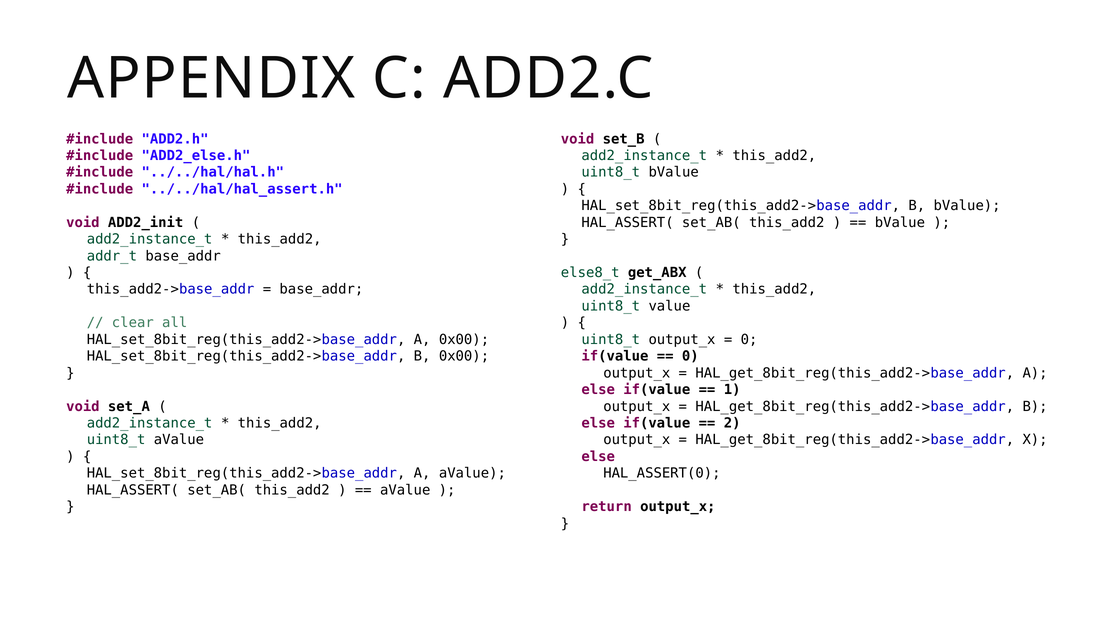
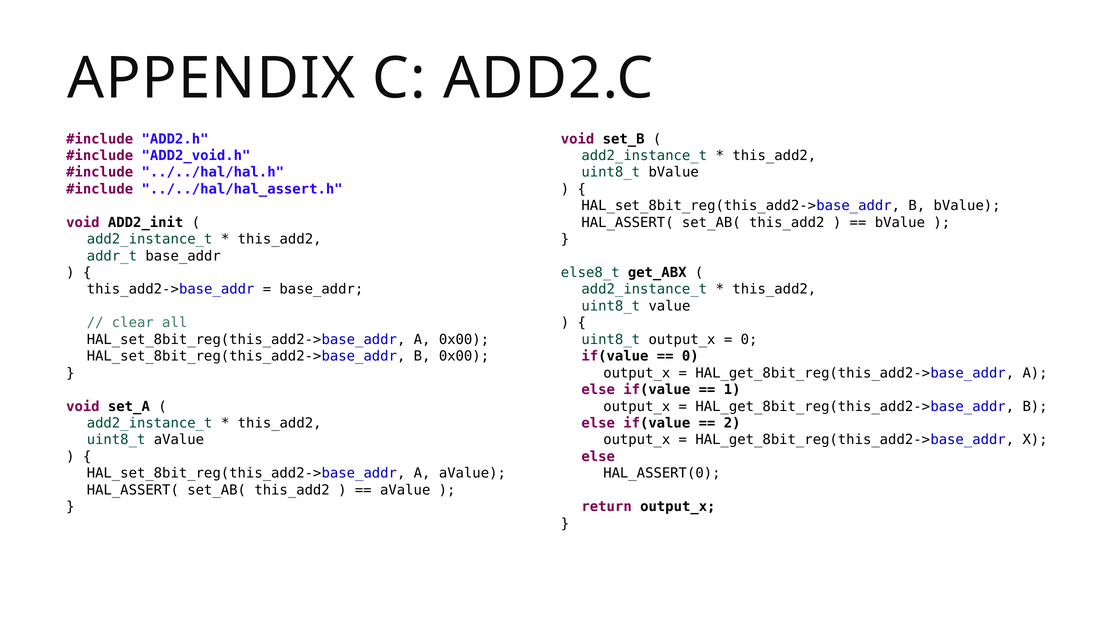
ADD2_else.h: ADD2_else.h -> ADD2_void.h
